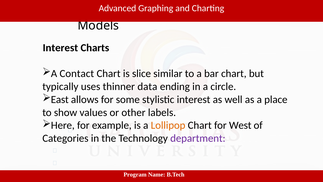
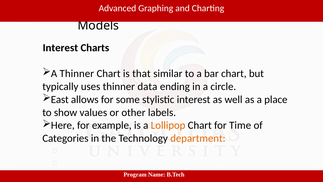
A Contact: Contact -> Thinner
slice: slice -> that
West: West -> Time
department colour: purple -> orange
